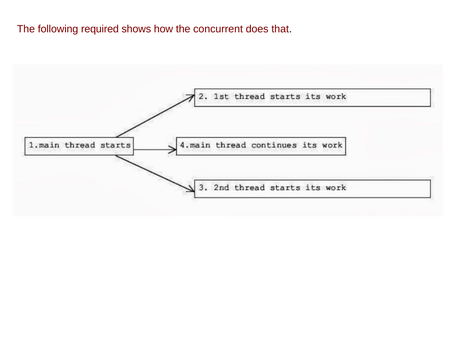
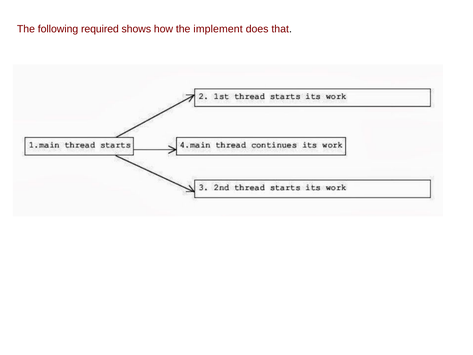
concurrent: concurrent -> implement
